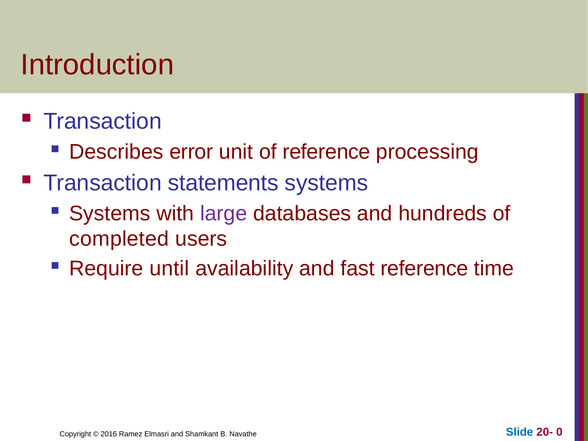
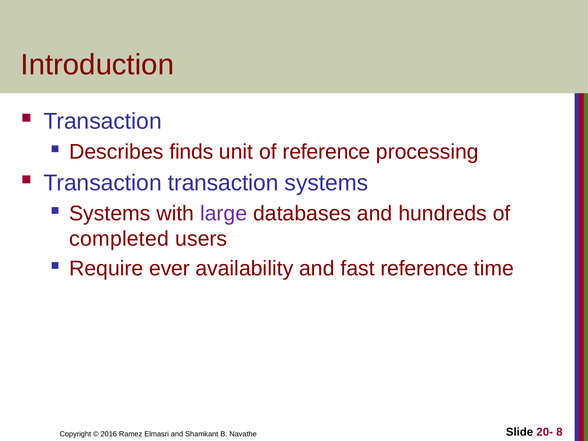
error: error -> finds
Transaction statements: statements -> transaction
until: until -> ever
Slide colour: blue -> black
0: 0 -> 8
